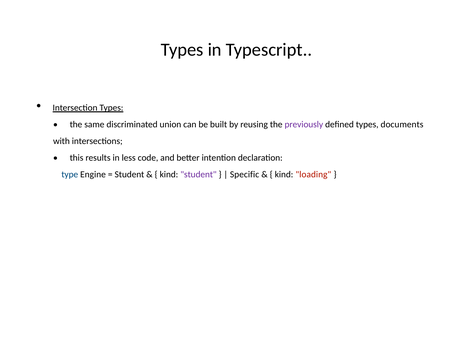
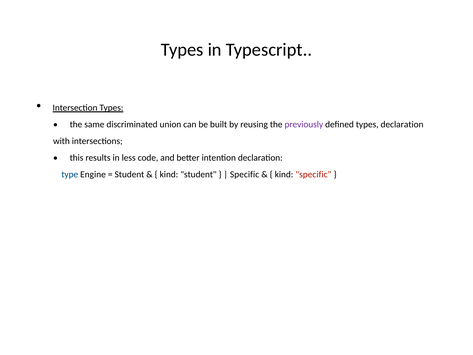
types documents: documents -> declaration
student at (199, 174) colour: purple -> black
kind loading: loading -> specific
